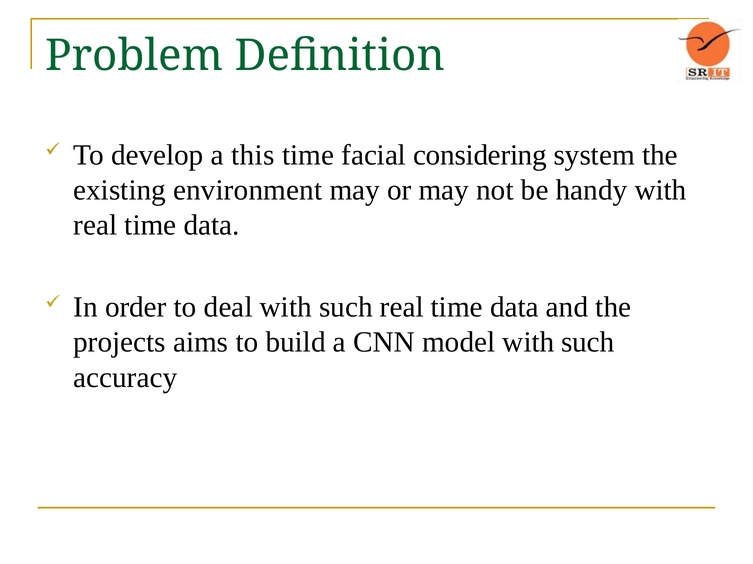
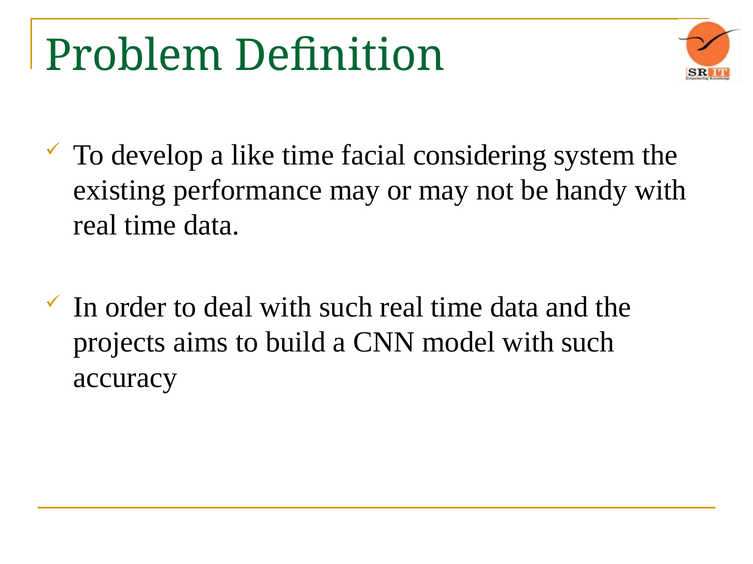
this: this -> like
environment: environment -> performance
